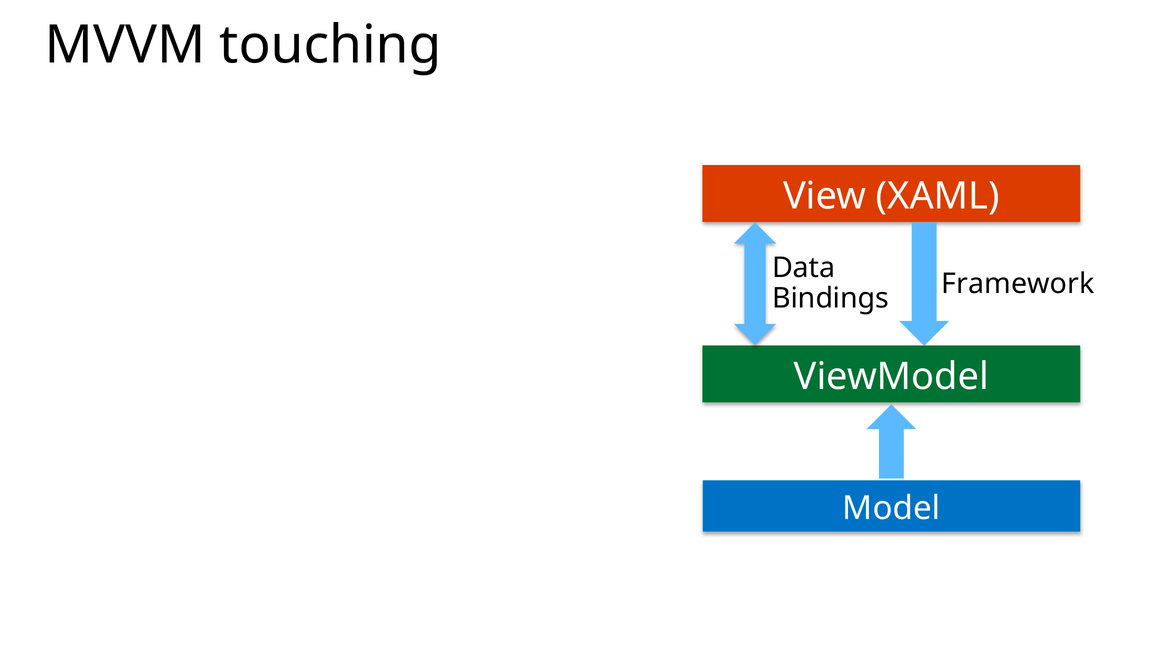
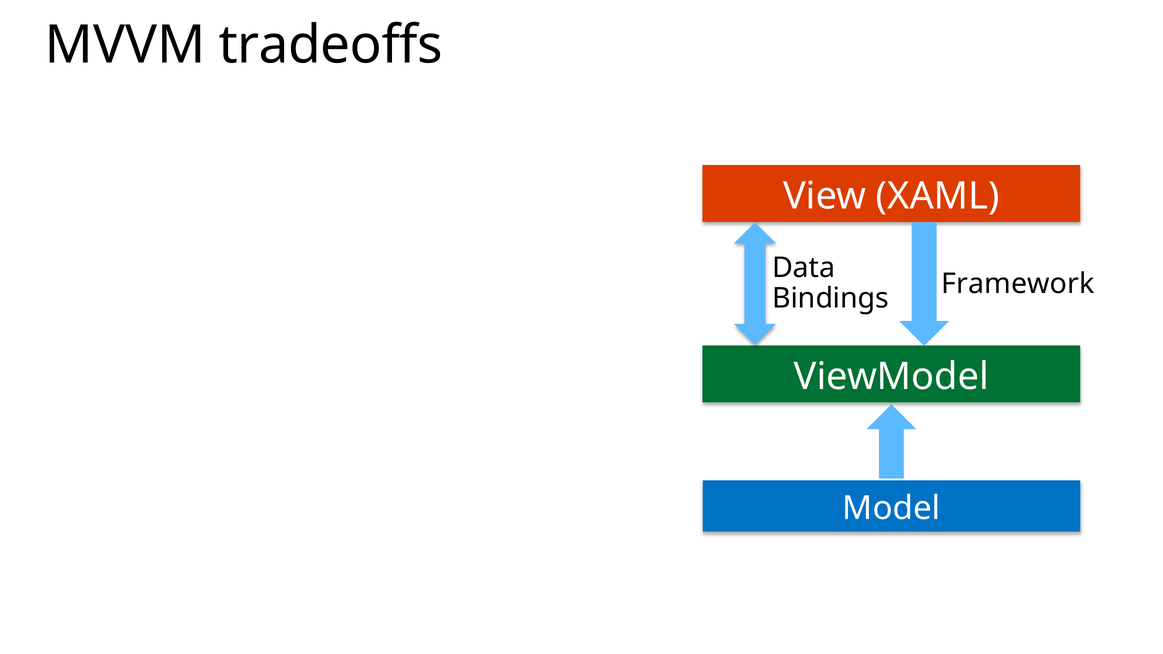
touching: touching -> tradeoffs
